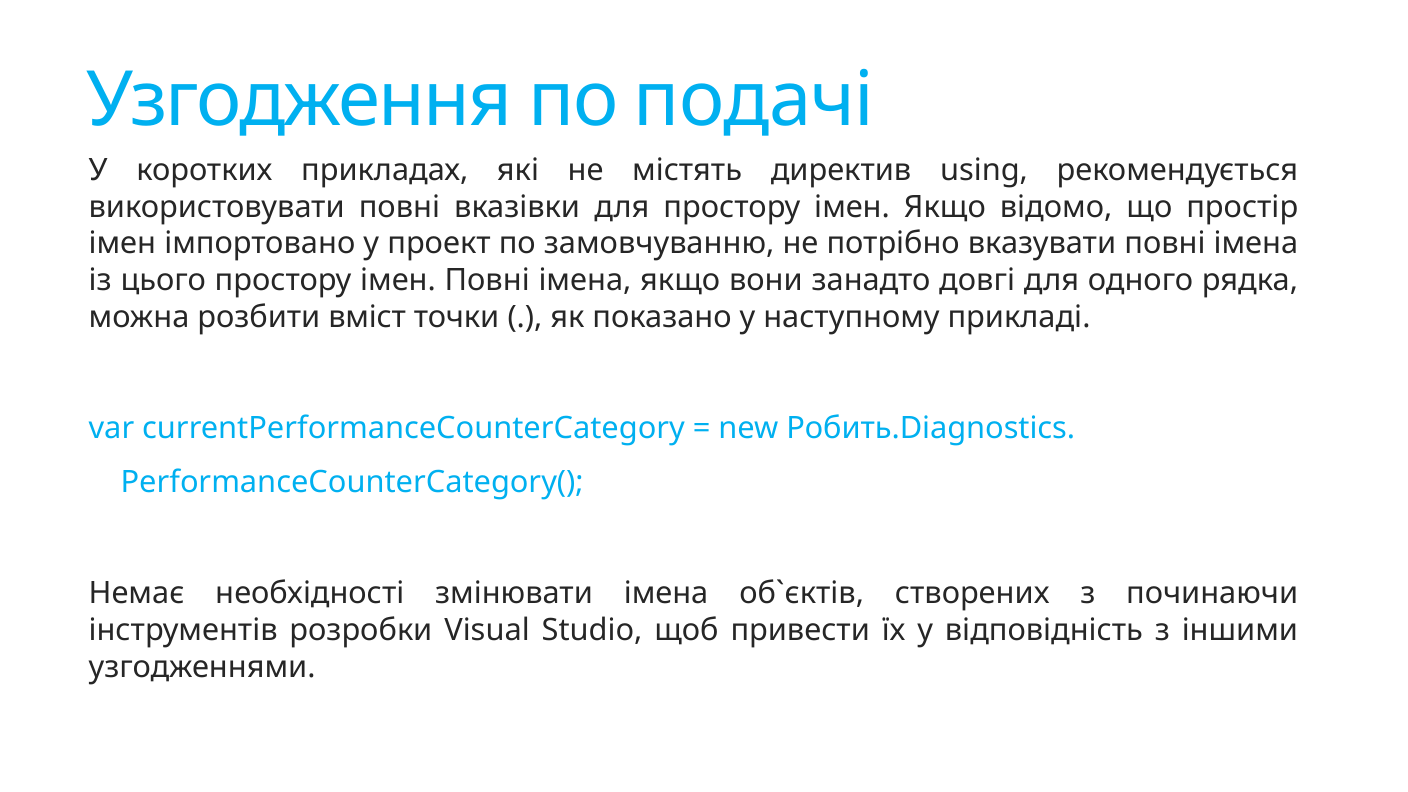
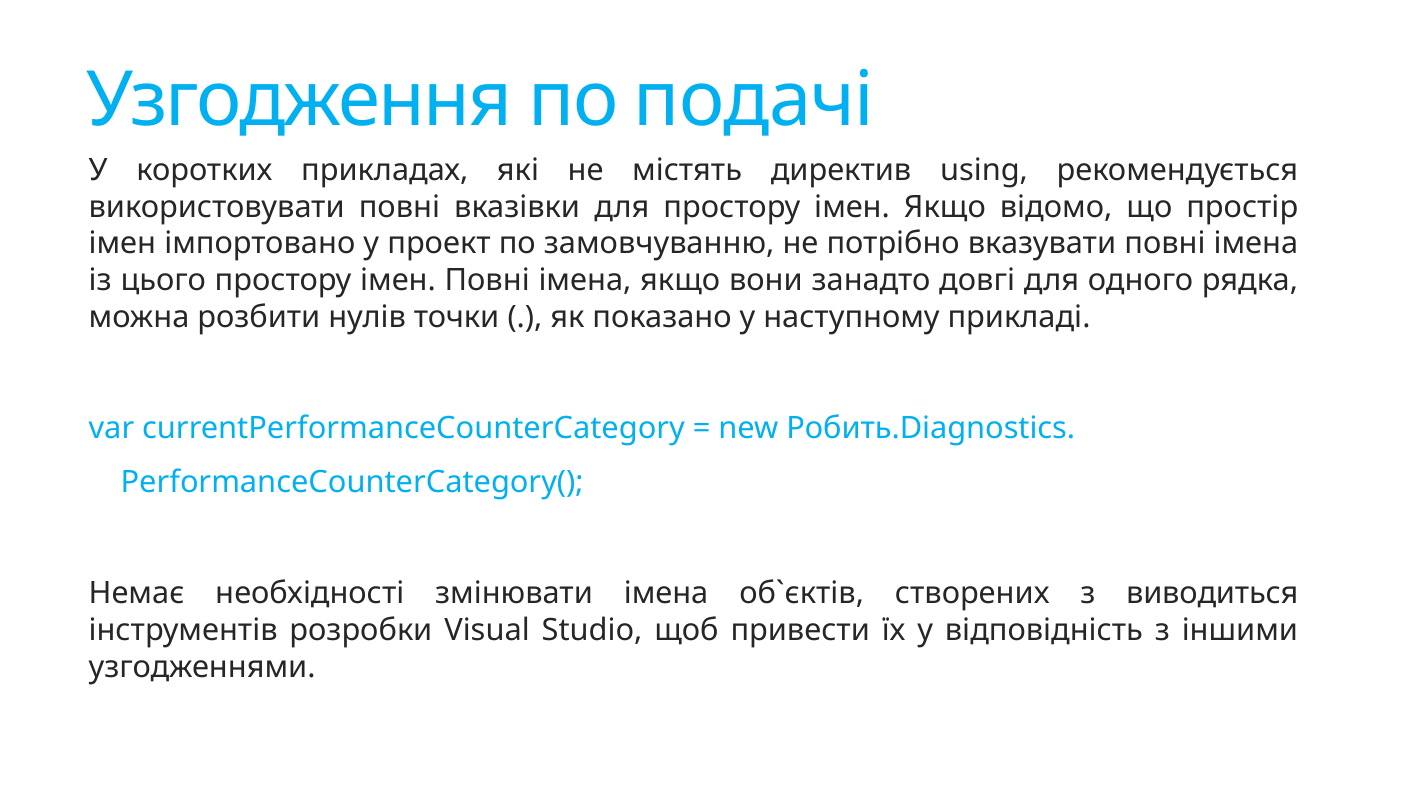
вміст: вміст -> нулів
починаючи: починаючи -> виводиться
